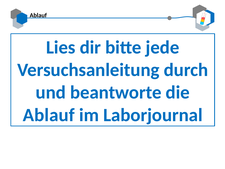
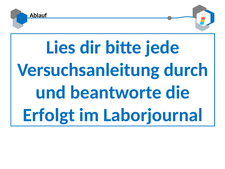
Ablauf at (49, 115): Ablauf -> Erfolgt
